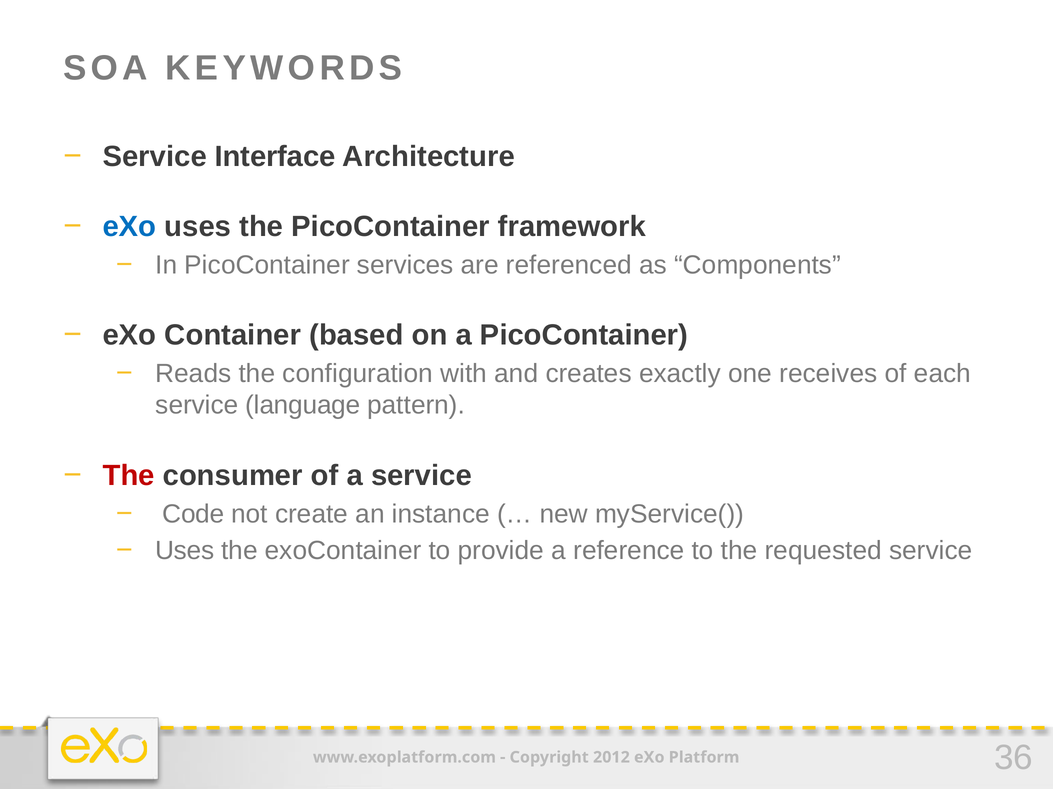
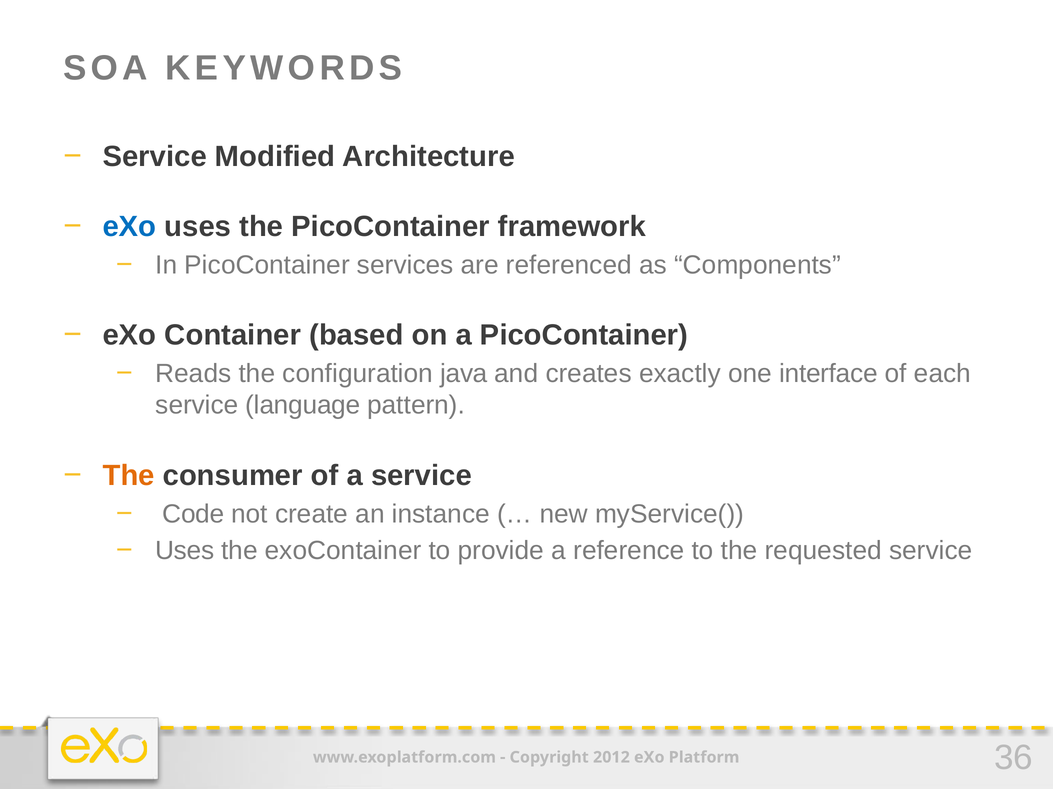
Interface: Interface -> Modified
with: with -> java
receives: receives -> interface
The at (129, 476) colour: red -> orange
